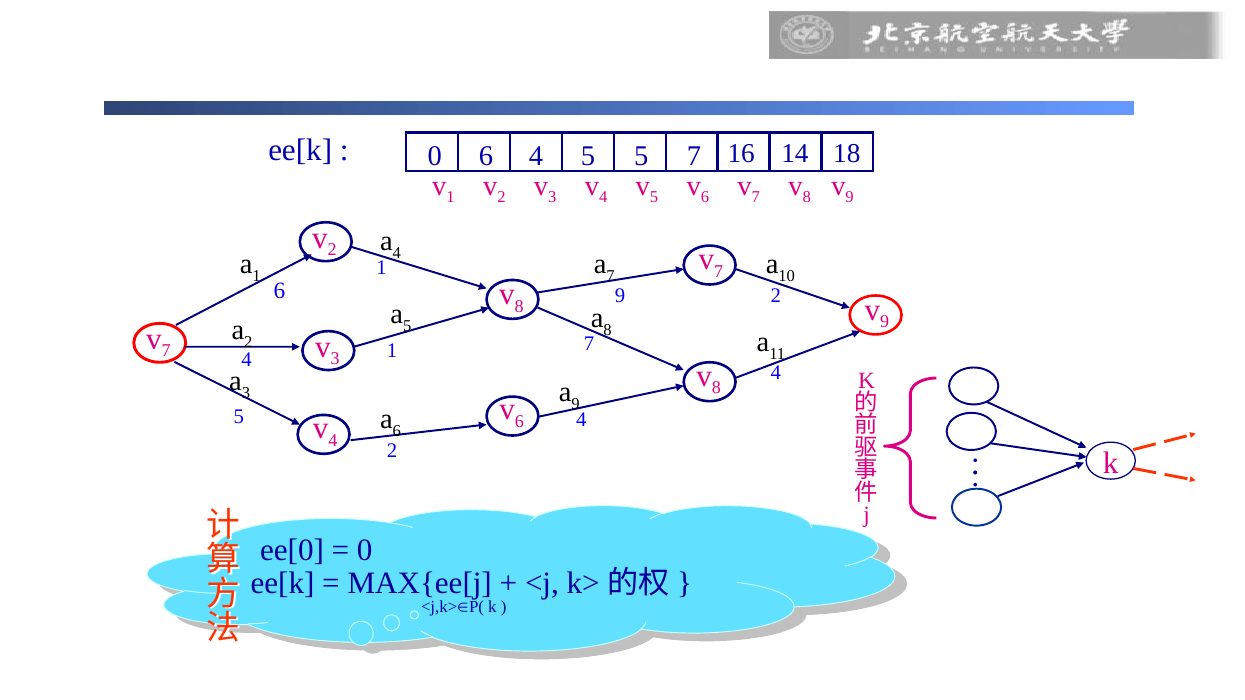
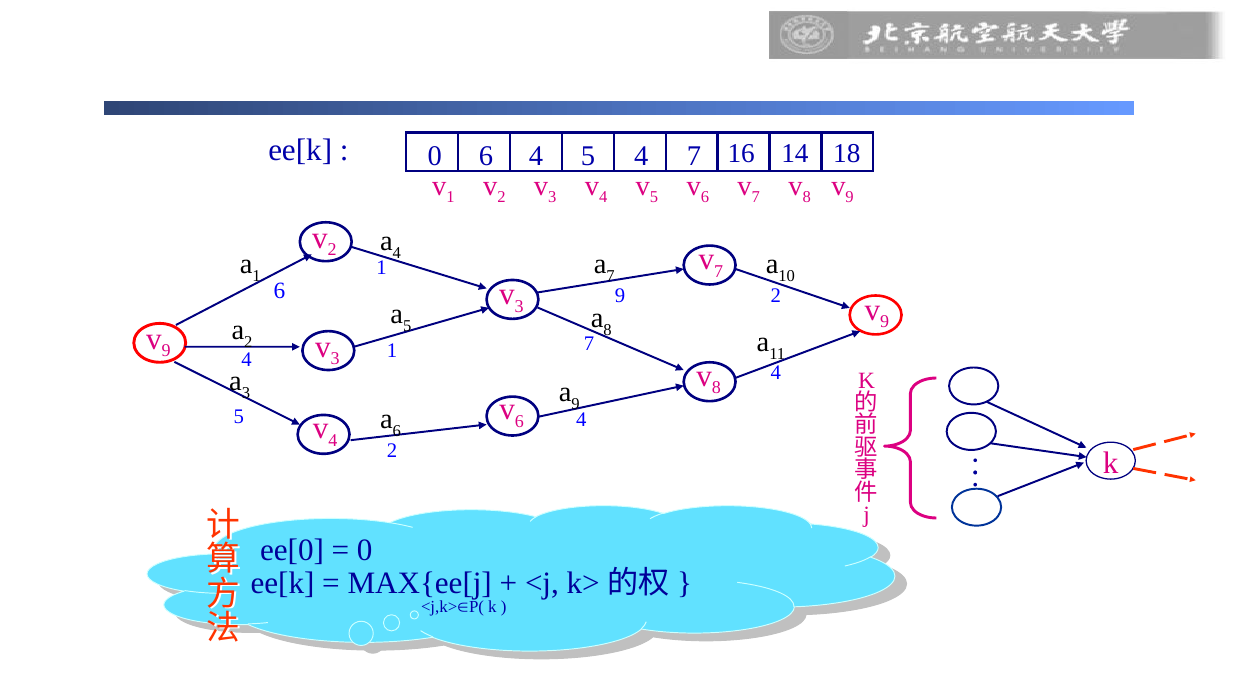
5 5: 5 -> 4
8 at (519, 307): 8 -> 3
7 at (166, 351): 7 -> 9
